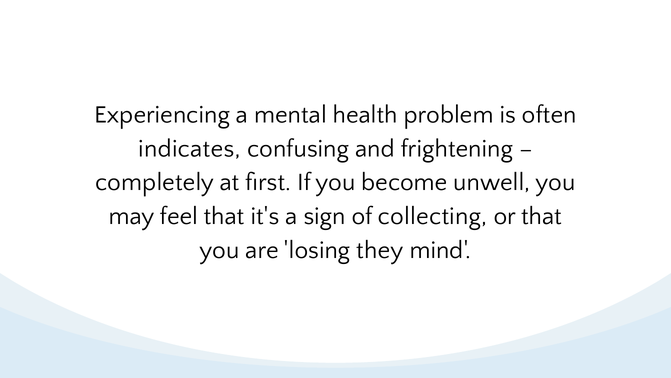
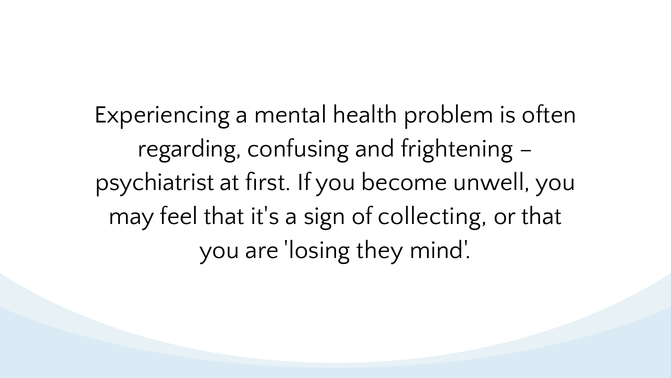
indicates: indicates -> regarding
completely: completely -> psychiatrist
